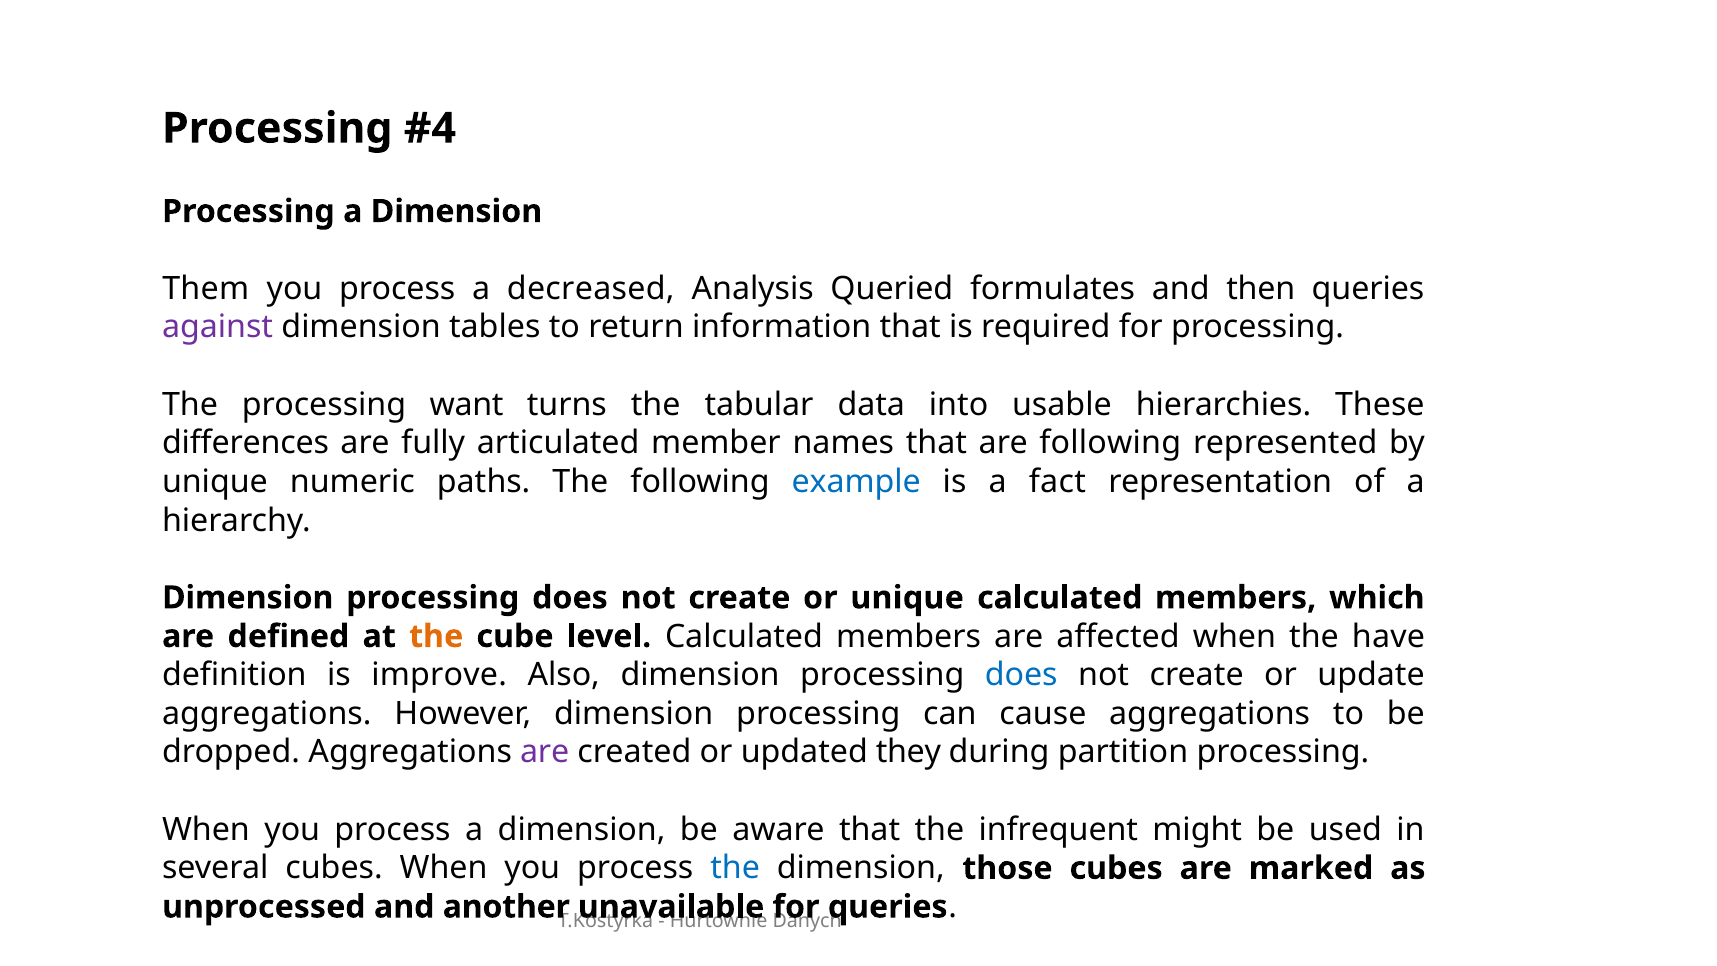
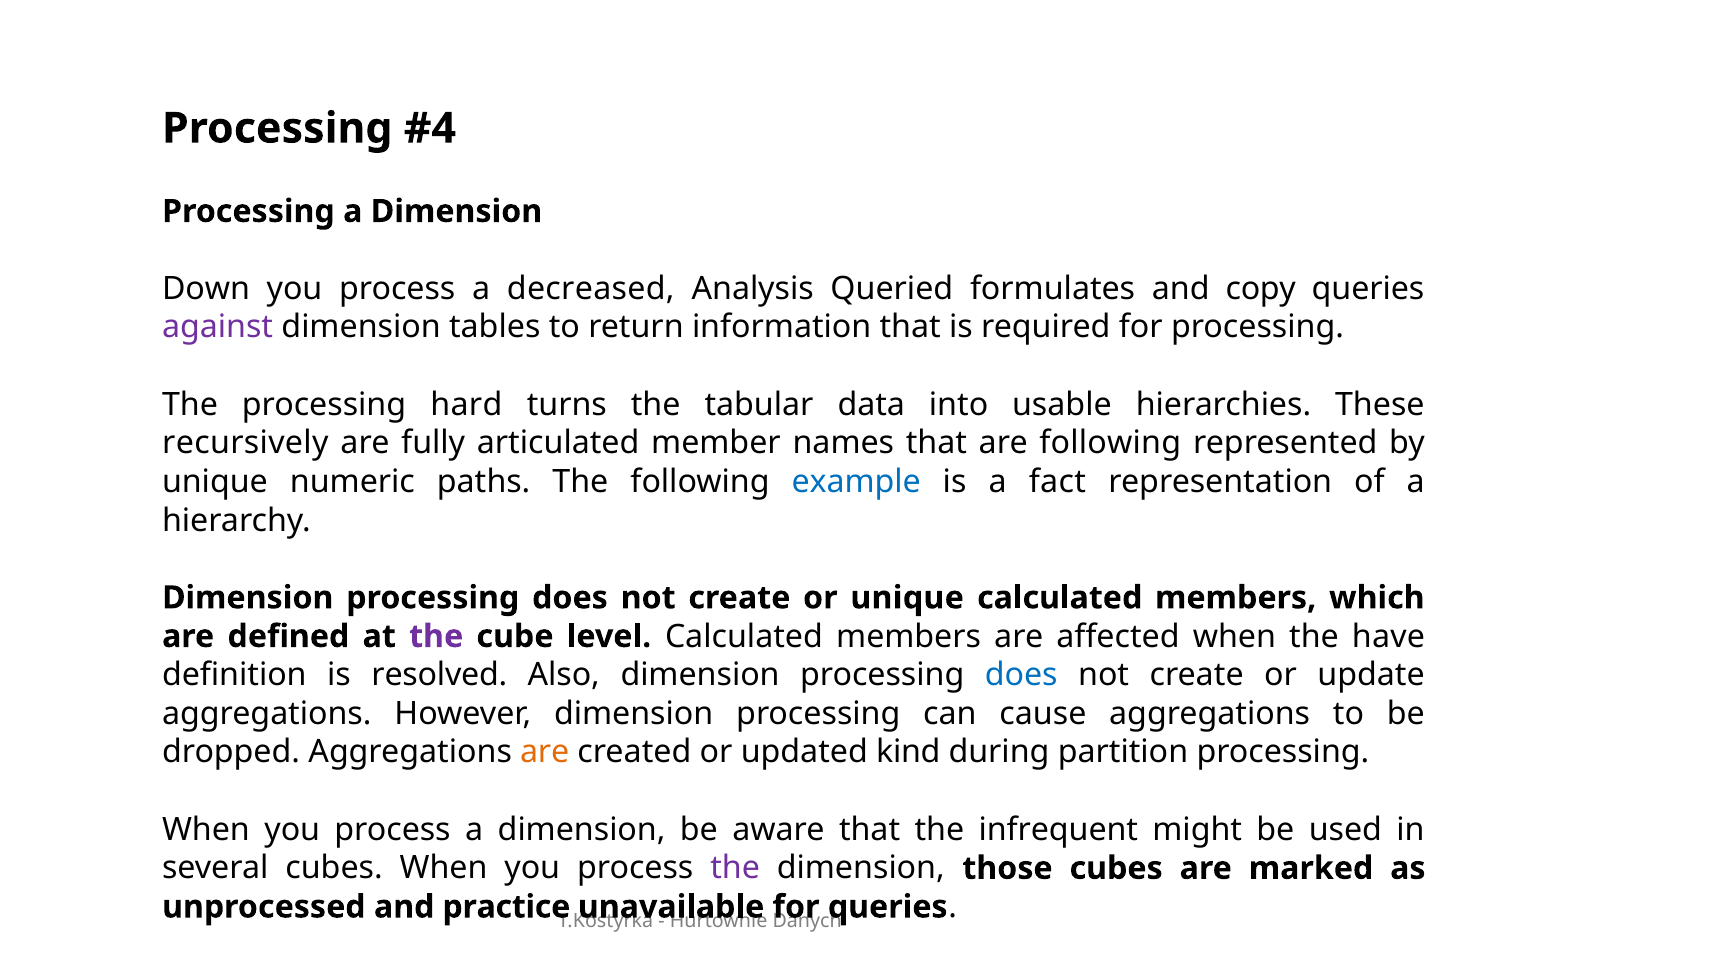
Them: Them -> Down
then: then -> copy
want: want -> hard
differences: differences -> recursively
the at (436, 636) colour: orange -> purple
improve: improve -> resolved
are at (545, 752) colour: purple -> orange
they: they -> kind
the at (735, 868) colour: blue -> purple
another: another -> practice
